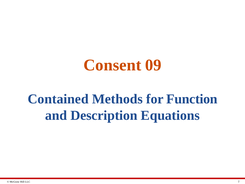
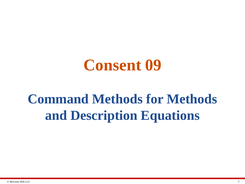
Contained: Contained -> Command
for Function: Function -> Methods
